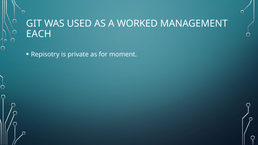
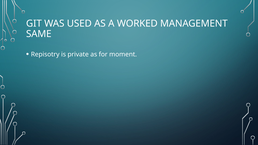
EACH: EACH -> SAME
